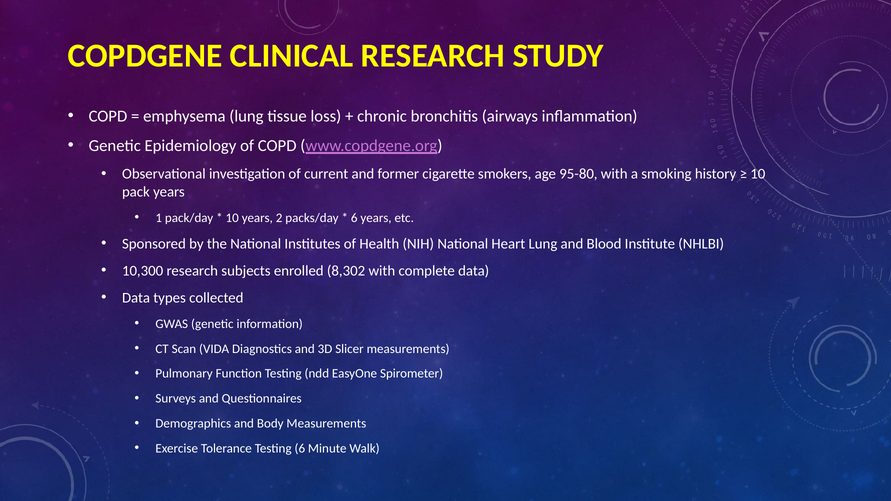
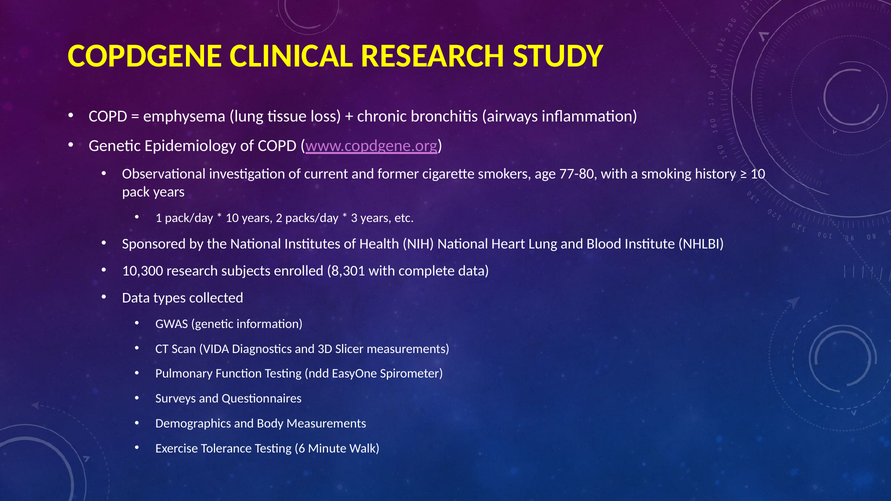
95-80: 95-80 -> 77-80
6 at (354, 218): 6 -> 3
8,302: 8,302 -> 8,301
